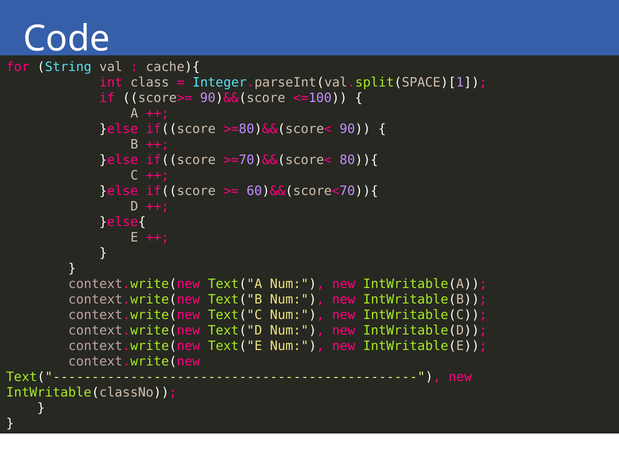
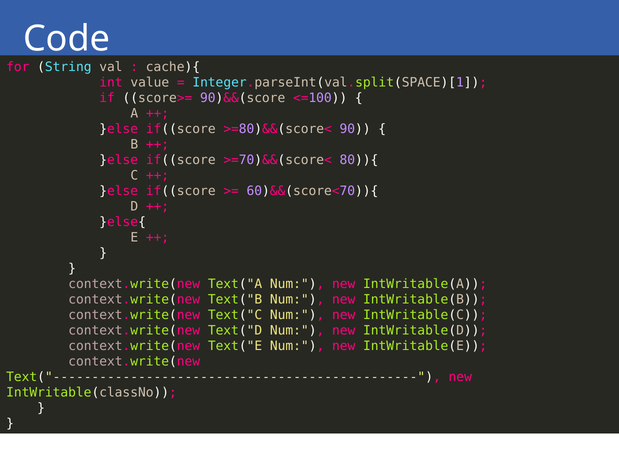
class: class -> value
